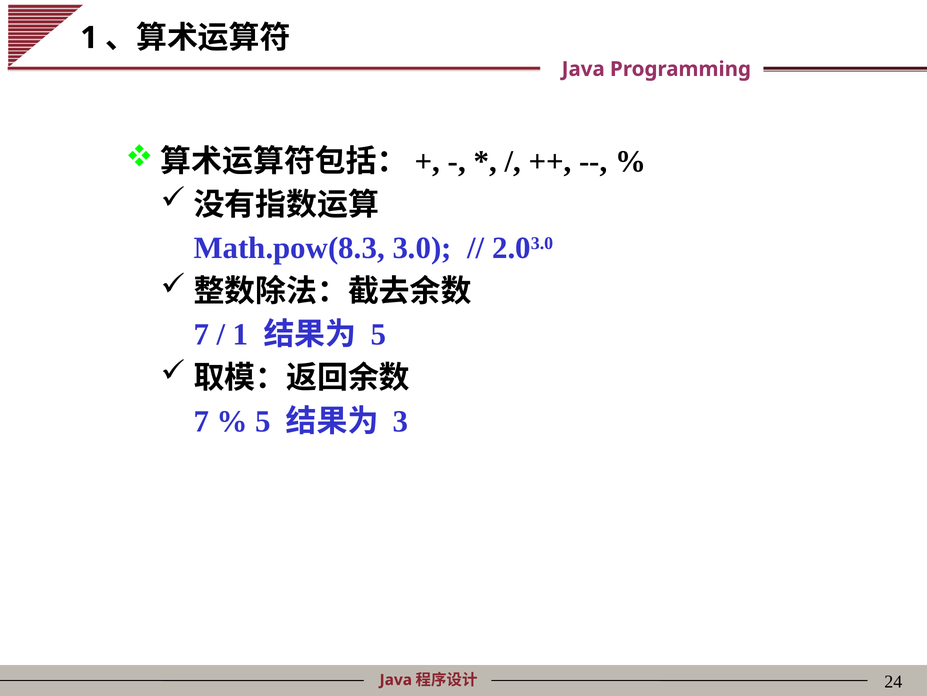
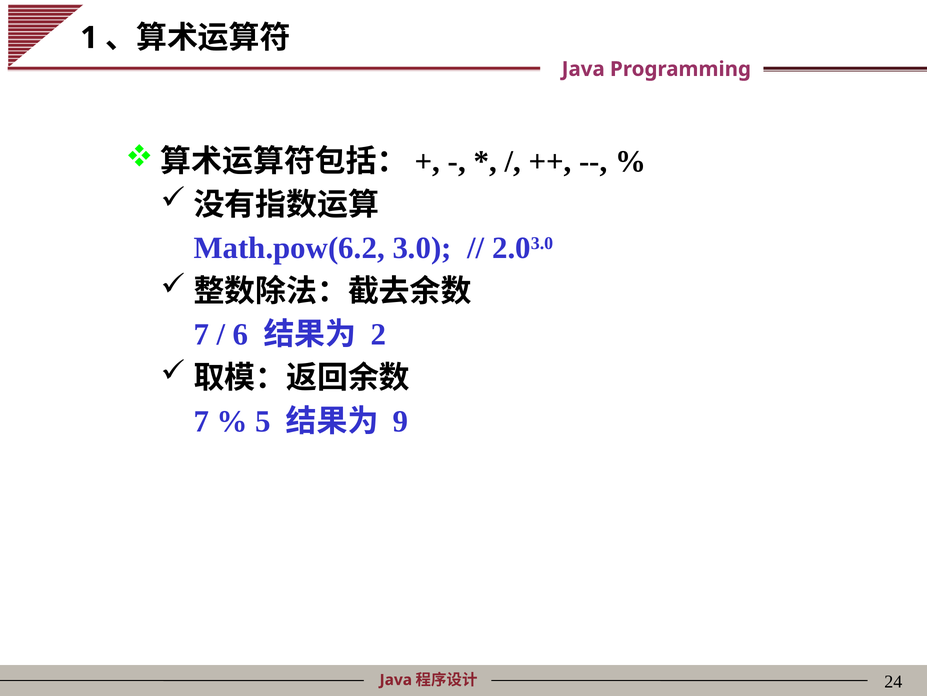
Math.pow(8.3: Math.pow(8.3 -> Math.pow(6.2
1 at (241, 334): 1 -> 6
5 at (378, 334): 5 -> 2
3: 3 -> 9
